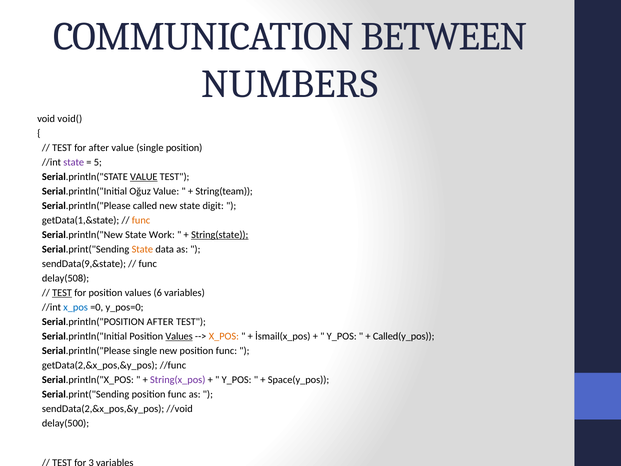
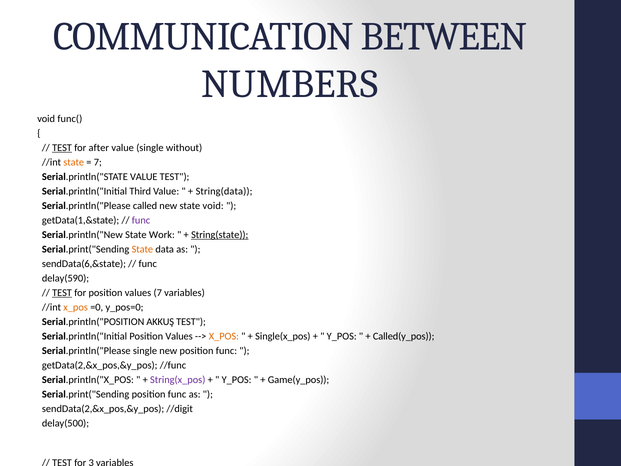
void(: void( -> func(
TEST at (62, 148) underline: none -> present
single position: position -> without
state at (74, 162) colour: purple -> orange
5 at (98, 162): 5 -> 7
VALUE at (144, 177) underline: present -> none
Serial.println("Initial Oğuz: Oğuz -> Third
String(team: String(team -> String(data
state digit: digit -> void
func at (141, 220) colour: orange -> purple
sendData(9,&state: sendData(9,&state -> sendData(6,&state
delay(508: delay(508 -> delay(590
values 6: 6 -> 7
x_pos at (76, 307) colour: blue -> orange
Serial.println("POSITION AFTER: AFTER -> AKKUŞ
Values at (179, 336) underline: present -> none
İsmail(x_pos: İsmail(x_pos -> Single(x_pos
Space(y_pos: Space(y_pos -> Game(y_pos
//void: //void -> //digit
